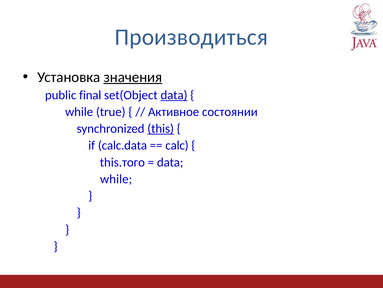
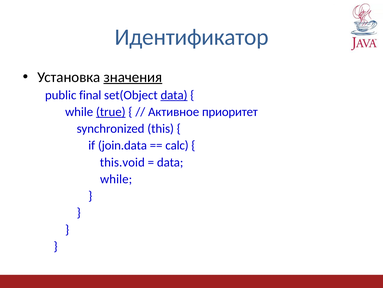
Производиться: Производиться -> Идентификатор
true underline: none -> present
состоянии: состоянии -> приоритет
this underline: present -> none
calc.data: calc.data -> join.data
this.того: this.того -> this.void
